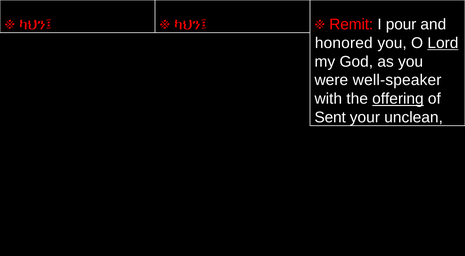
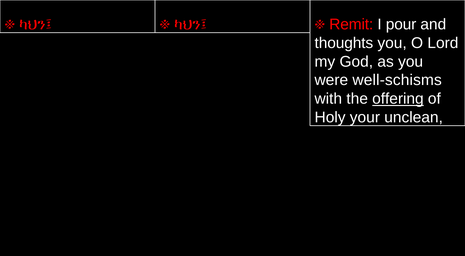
honored: honored -> thoughts
Lord underline: present -> none
well-speaker: well-speaker -> well-schisms
Sent: Sent -> Holy
